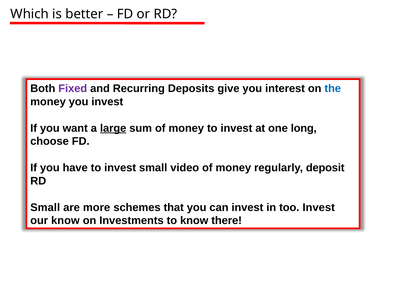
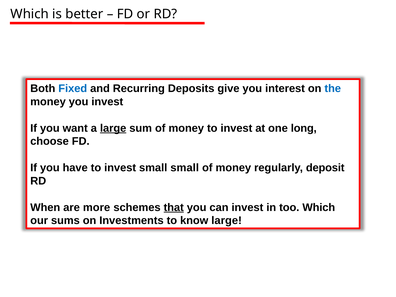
Fixed colour: purple -> blue
small video: video -> small
Small at (45, 207): Small -> When
that underline: none -> present
too Invest: Invest -> Which
our know: know -> sums
know there: there -> large
